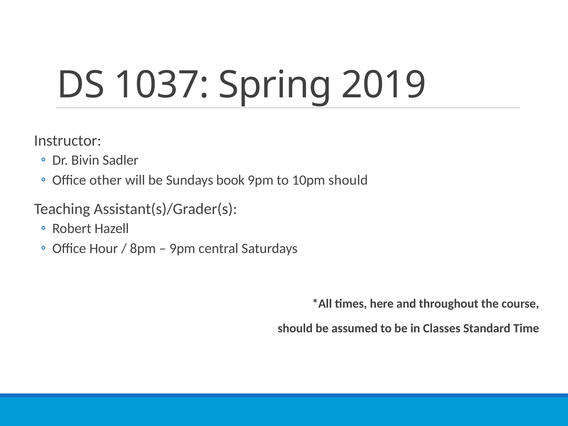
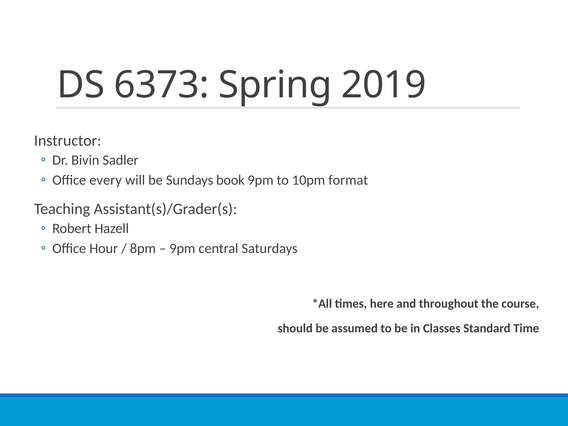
1037: 1037 -> 6373
other: other -> every
10pm should: should -> format
